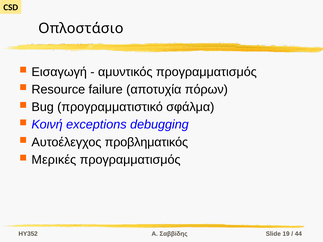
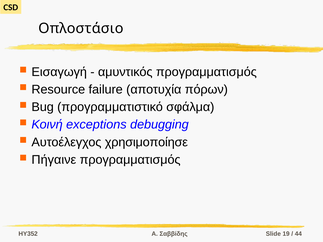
προβληματικός: προβληματικός -> χρησιμοποίησε
Μερικές: Μερικές -> Πήγαινε
